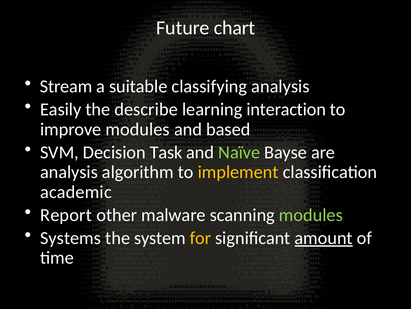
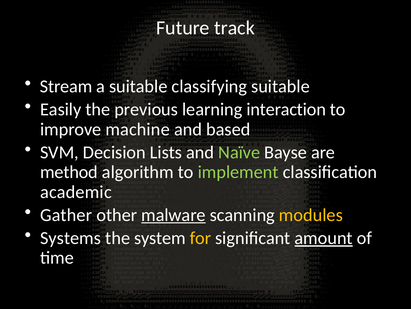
chart: chart -> track
classifying analysis: analysis -> suitable
describe: describe -> previous
improve modules: modules -> machine
Task: Task -> Lists
analysis at (69, 172): analysis -> method
implement colour: yellow -> light green
Report: Report -> Gather
malware underline: none -> present
modules at (311, 215) colour: light green -> yellow
